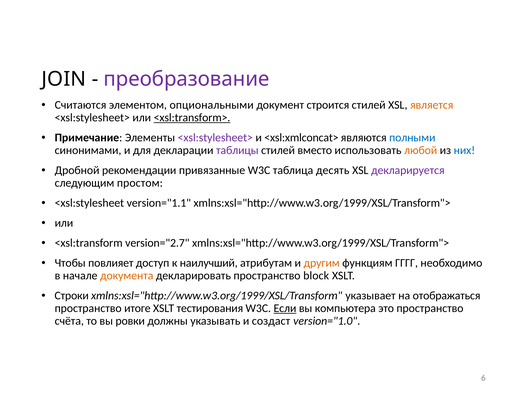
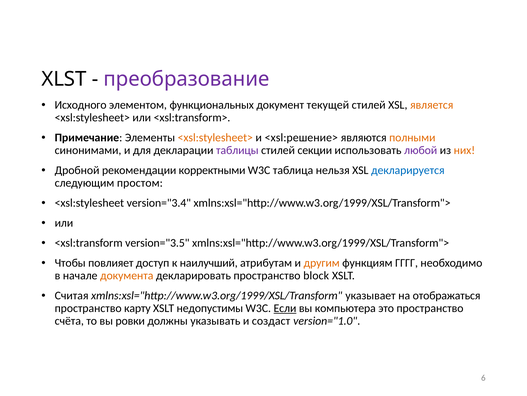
JOIN: JOIN -> XLST
Считаются: Считаются -> Исходного
опциональными: опциональными -> функциональных
строится: строится -> текущей
<xsl:transform> underline: present -> none
<xsl:stylesheet> at (215, 137) colour: purple -> orange
<xsl:xmlconcat>: <xsl:xmlconcat> -> <xsl:решение>
полными colour: blue -> orange
вместо: вместо -> секции
любой colour: orange -> purple
них colour: blue -> orange
привязанные: привязанные -> корректными
десять: десять -> нельзя
декларируется colour: purple -> blue
version="1.1: version="1.1 -> version="3.4
version="2.7: version="2.7 -> version="3.5
Строки: Строки -> Считая
итоге: итоге -> карту
тестирования: тестирования -> недопустимы
